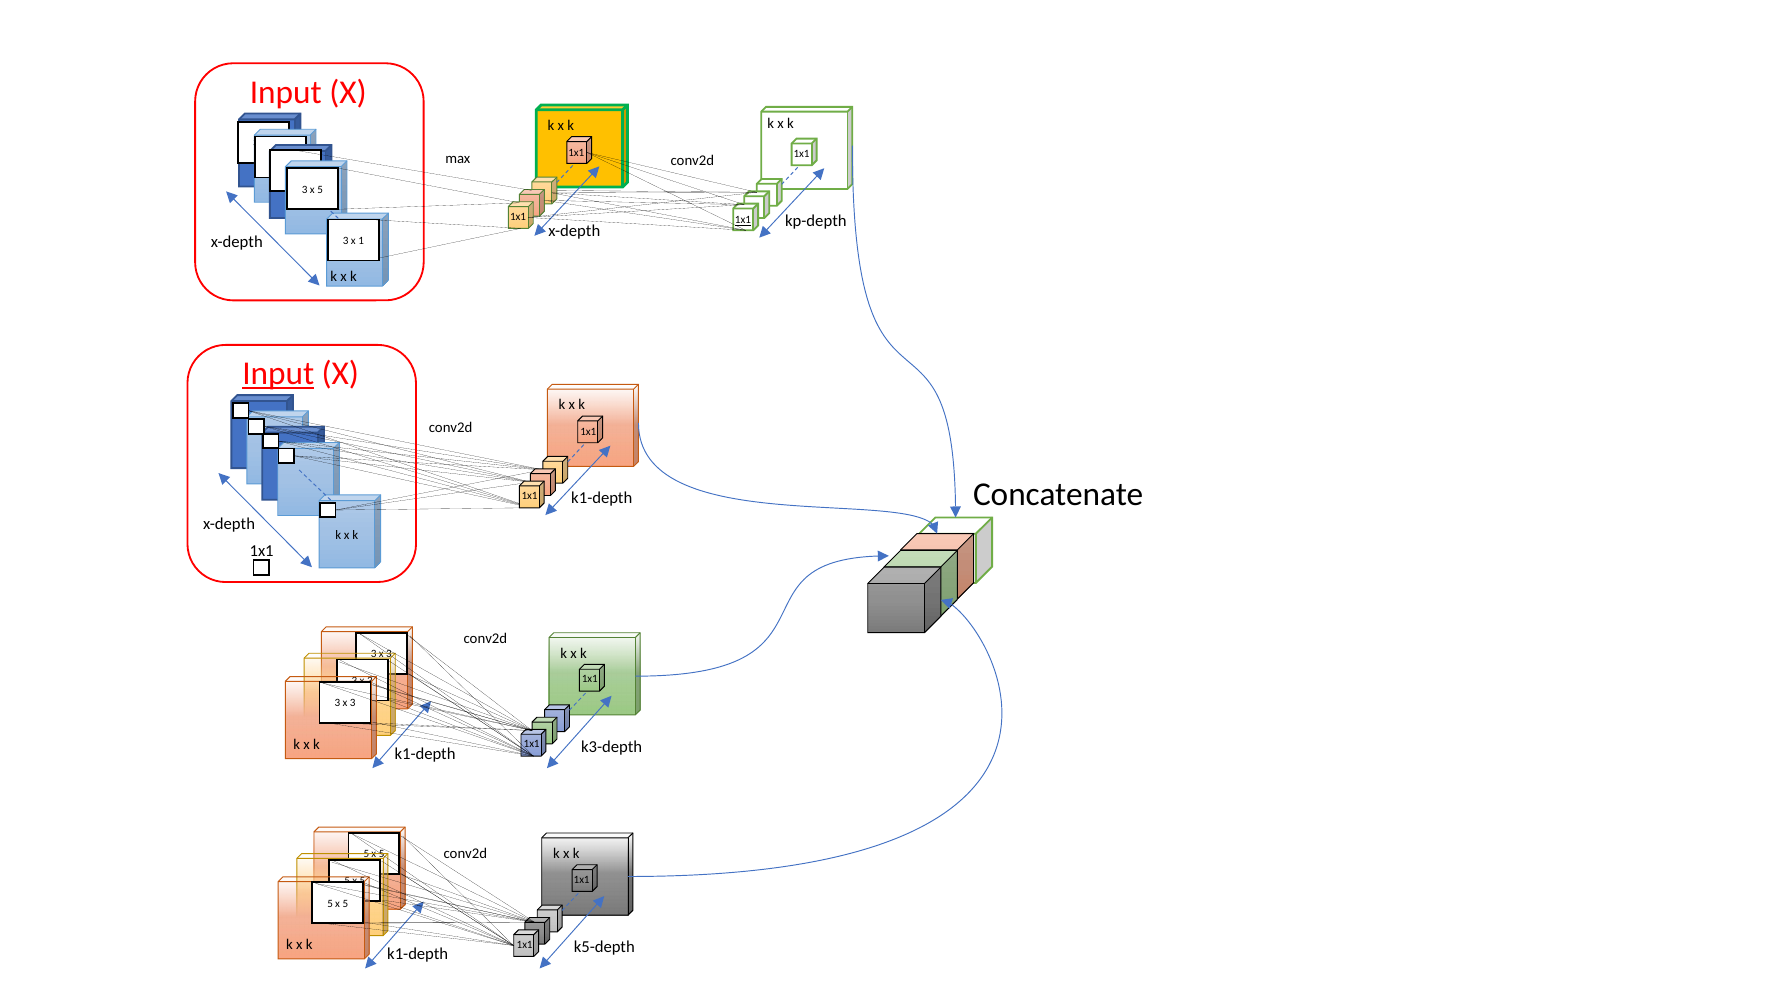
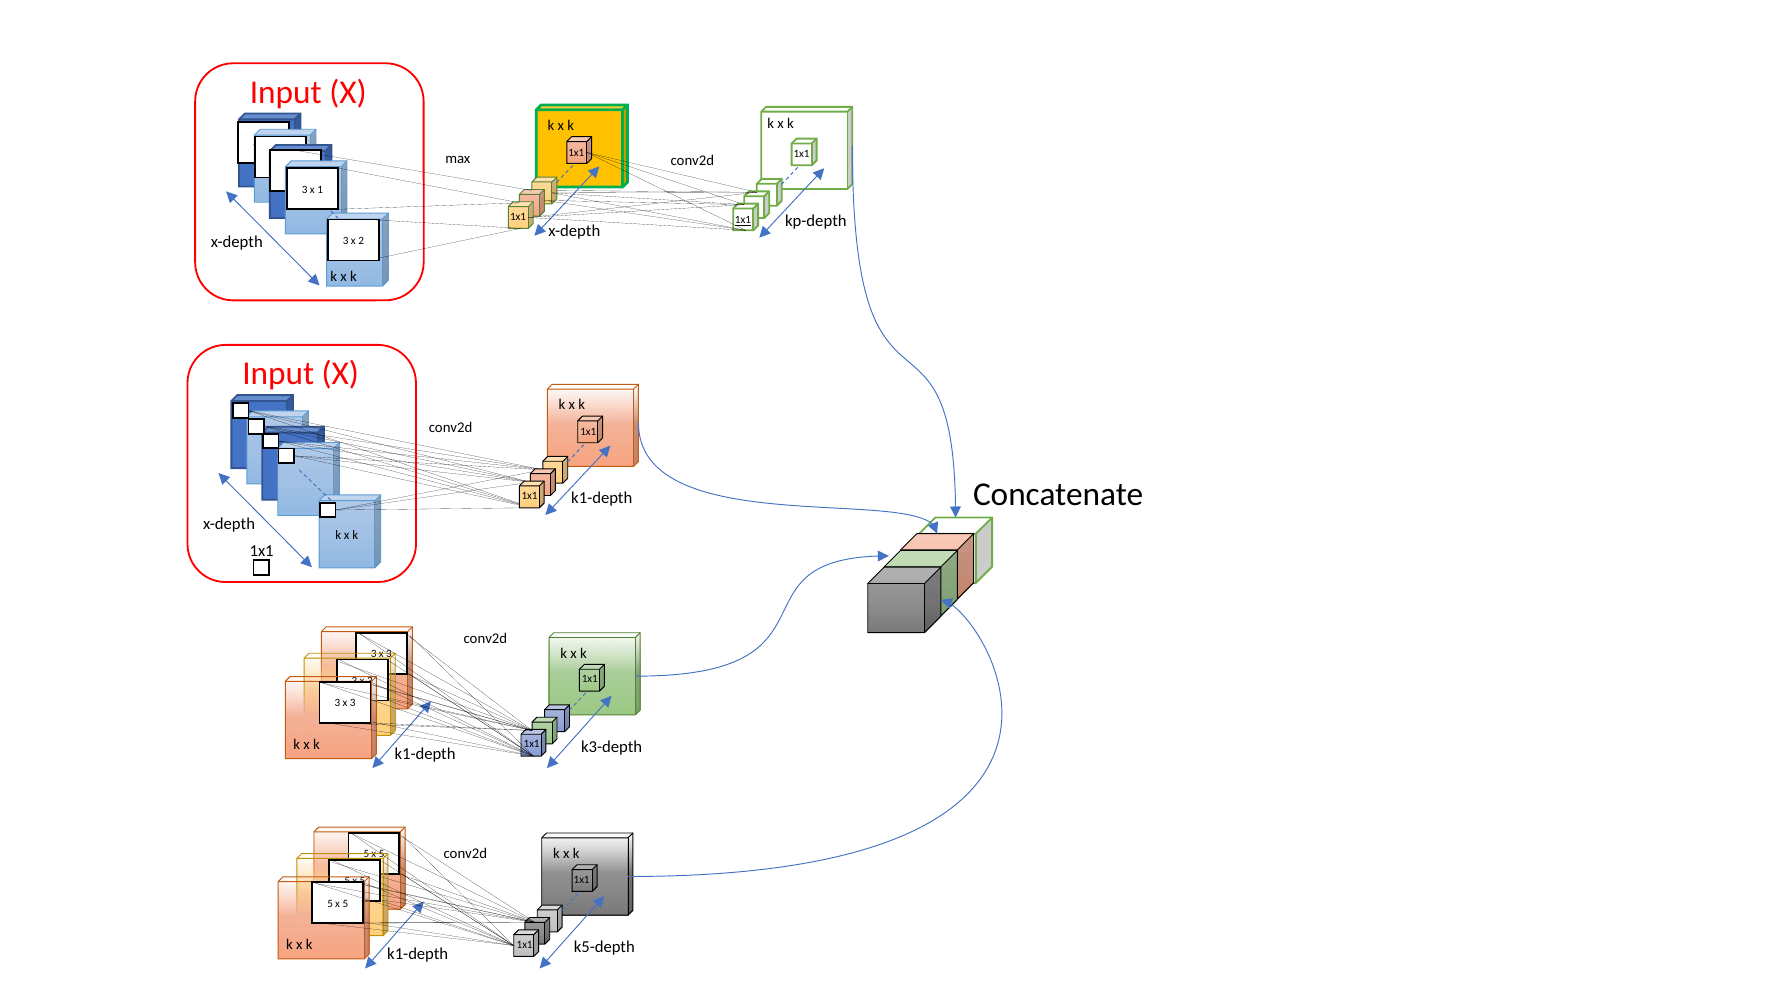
3 x 5: 5 -> 1
1: 1 -> 2
Input at (278, 374) underline: present -> none
